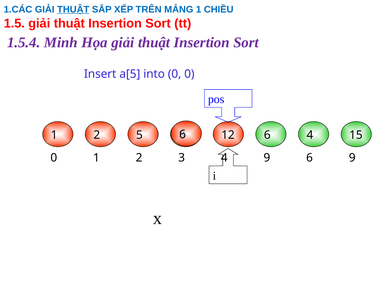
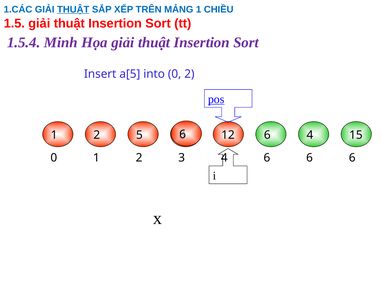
0 0: 0 -> 2
pos underline: none -> present
4 9: 9 -> 6
9 at (352, 158): 9 -> 6
